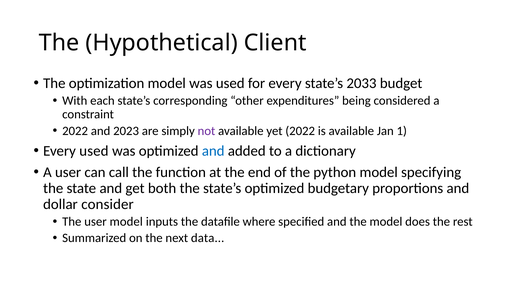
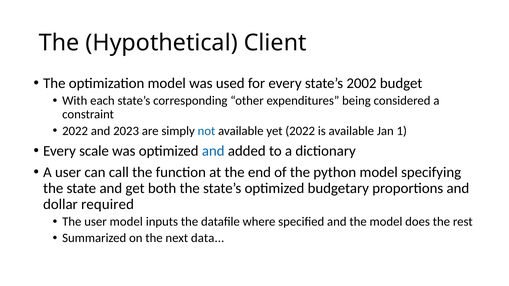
2033: 2033 -> 2002
not colour: purple -> blue
Every used: used -> scale
consider: consider -> required
